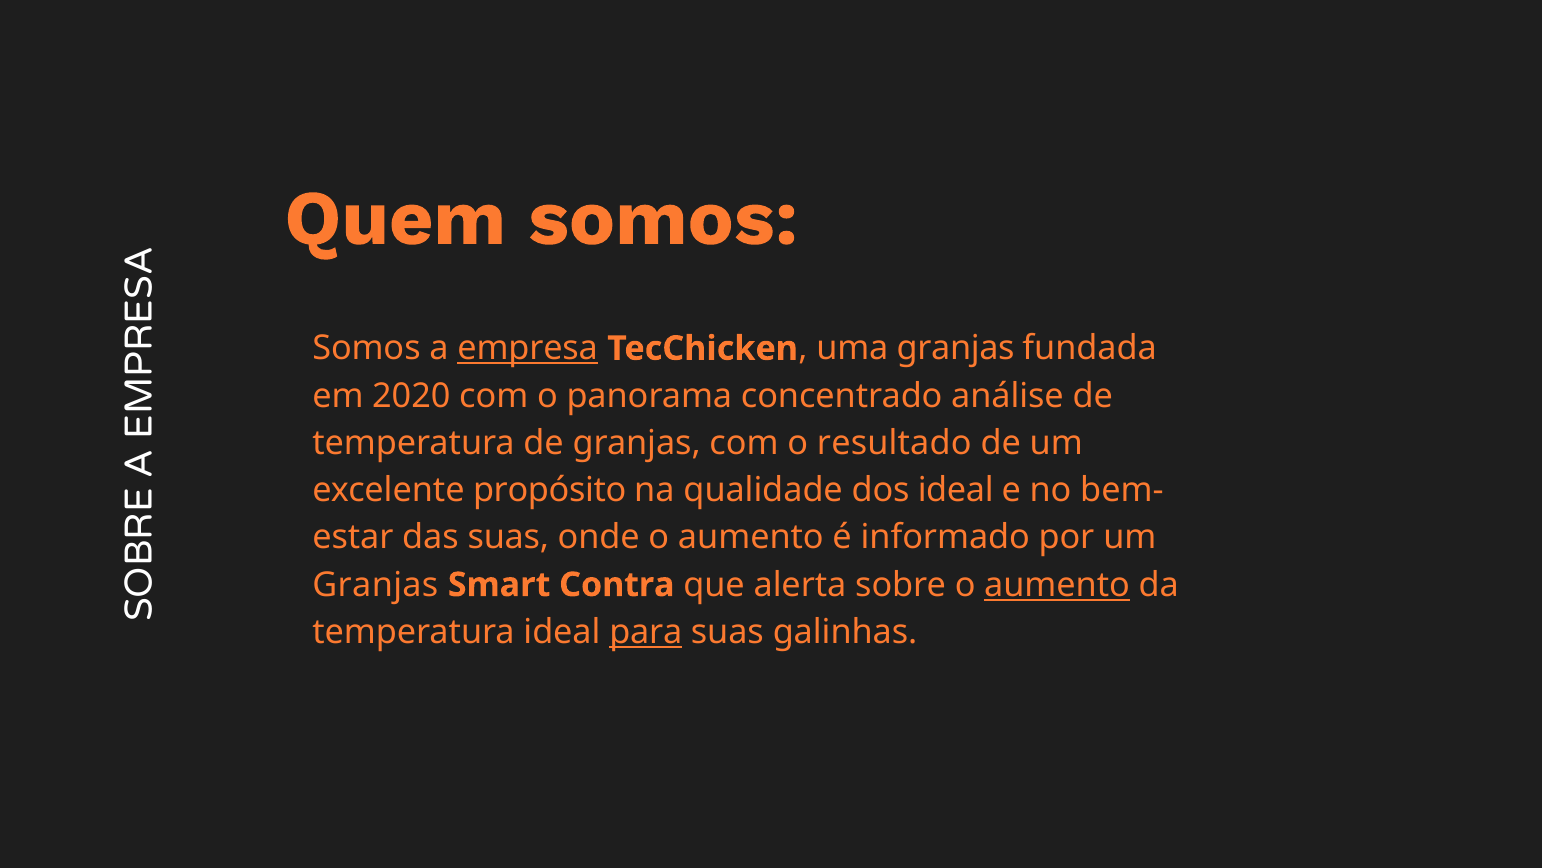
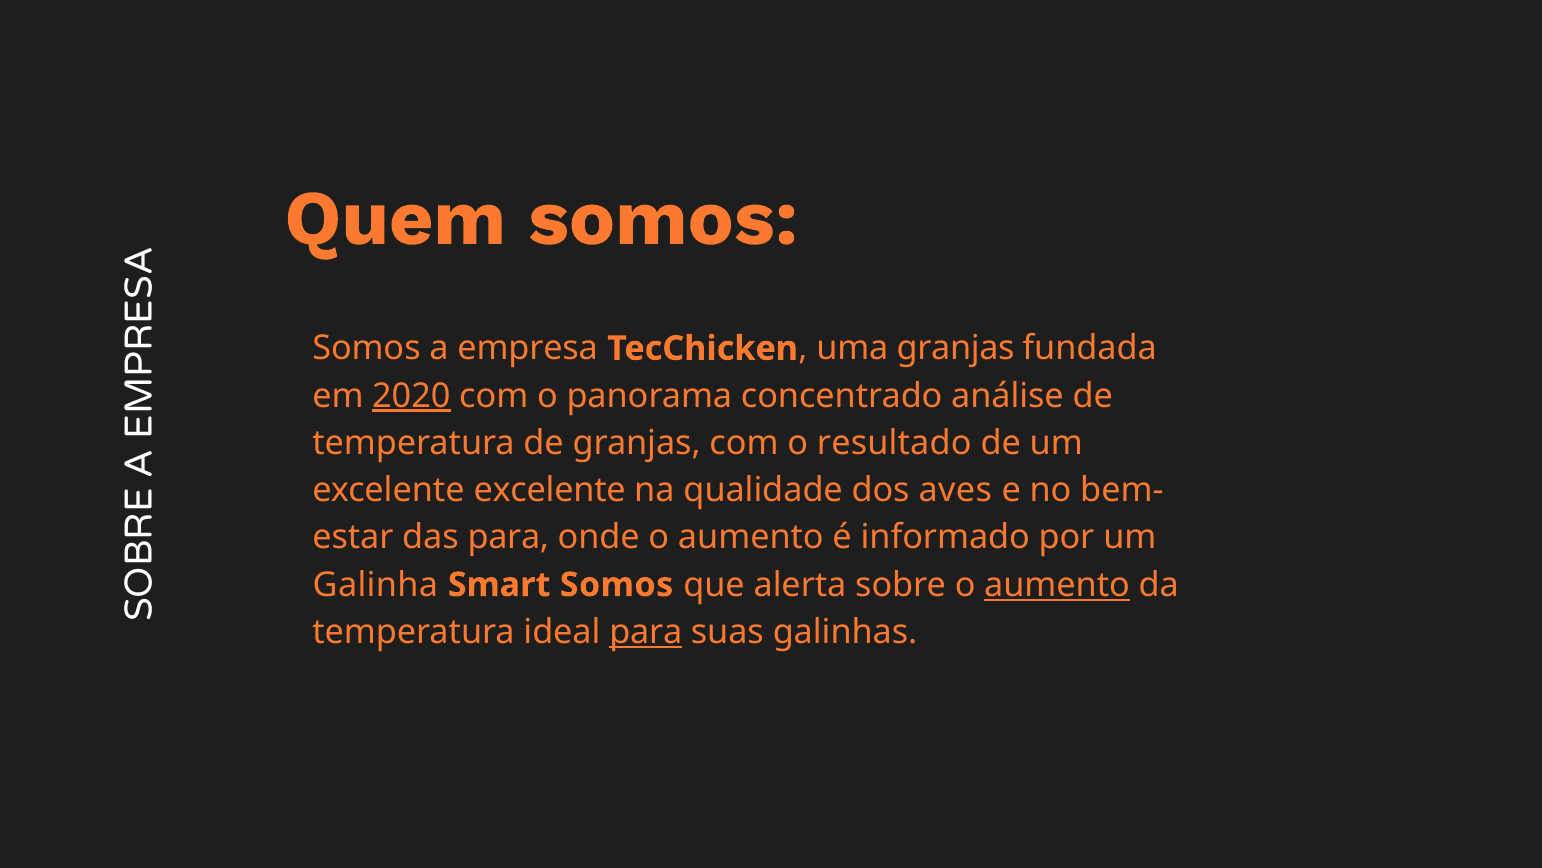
empresa underline: present -> none
2020 underline: none -> present
excelente propósito: propósito -> excelente
dos ideal: ideal -> aves
das suas: suas -> para
Granjas at (375, 584): Granjas -> Galinha
Smart Contra: Contra -> Somos
